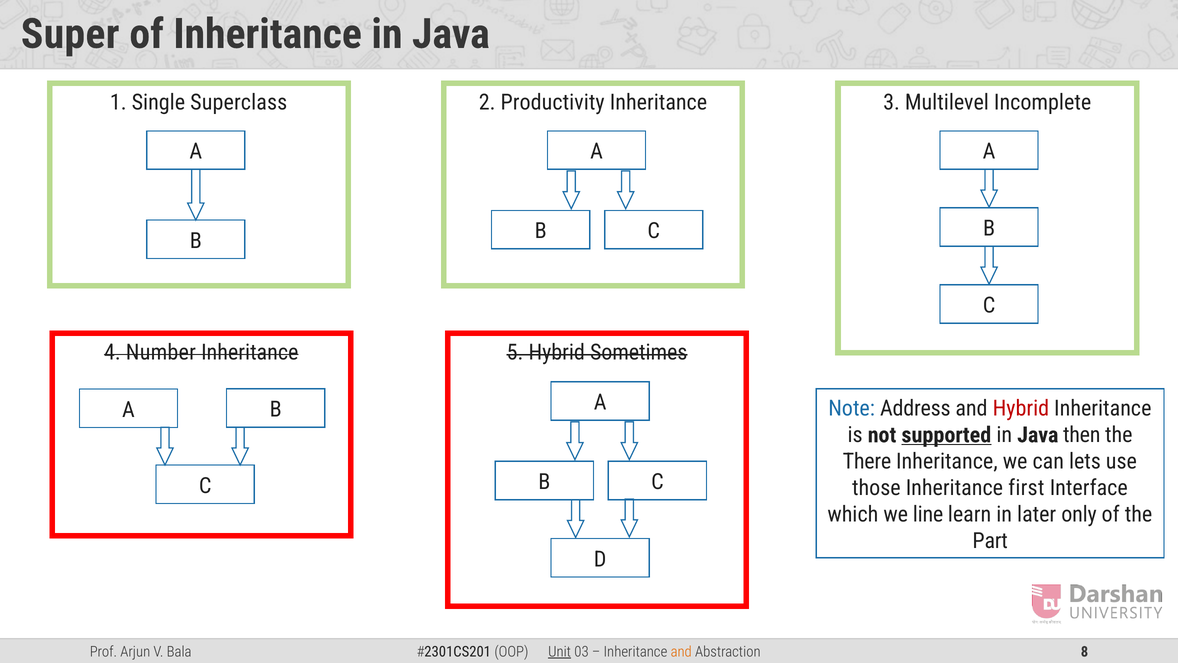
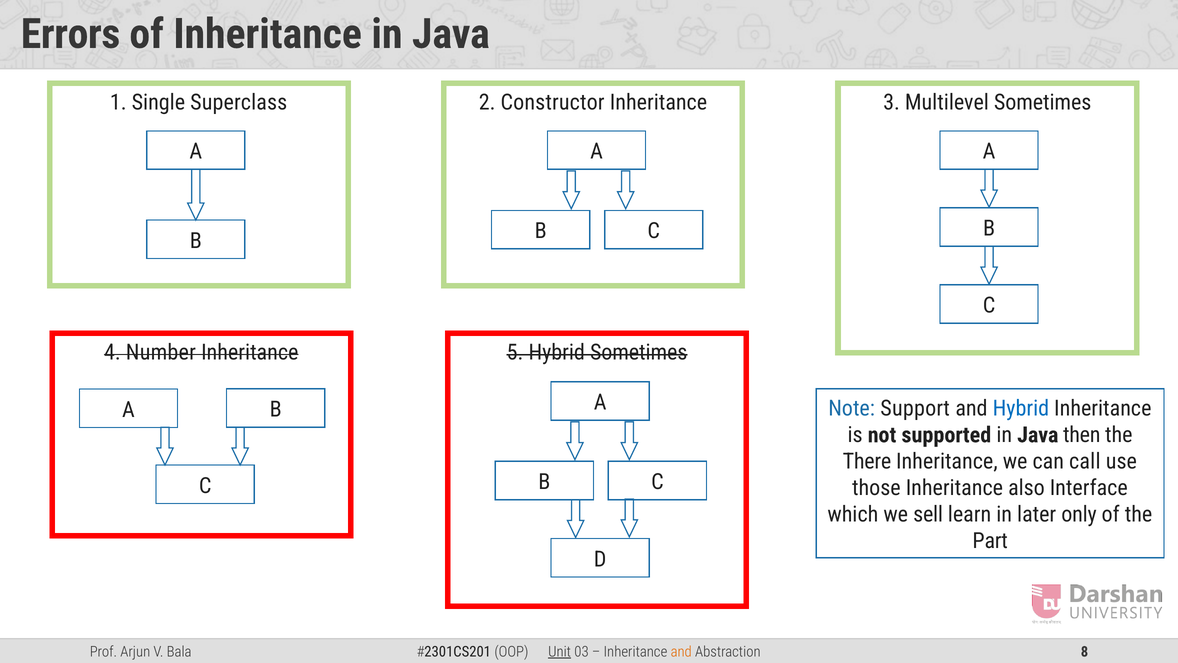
Super: Super -> Errors
Productivity: Productivity -> Constructor
Multilevel Incomplete: Incomplete -> Sometimes
Address: Address -> Support
Hybrid at (1021, 408) colour: red -> blue
supported underline: present -> none
lets: lets -> call
first: first -> also
line: line -> sell
